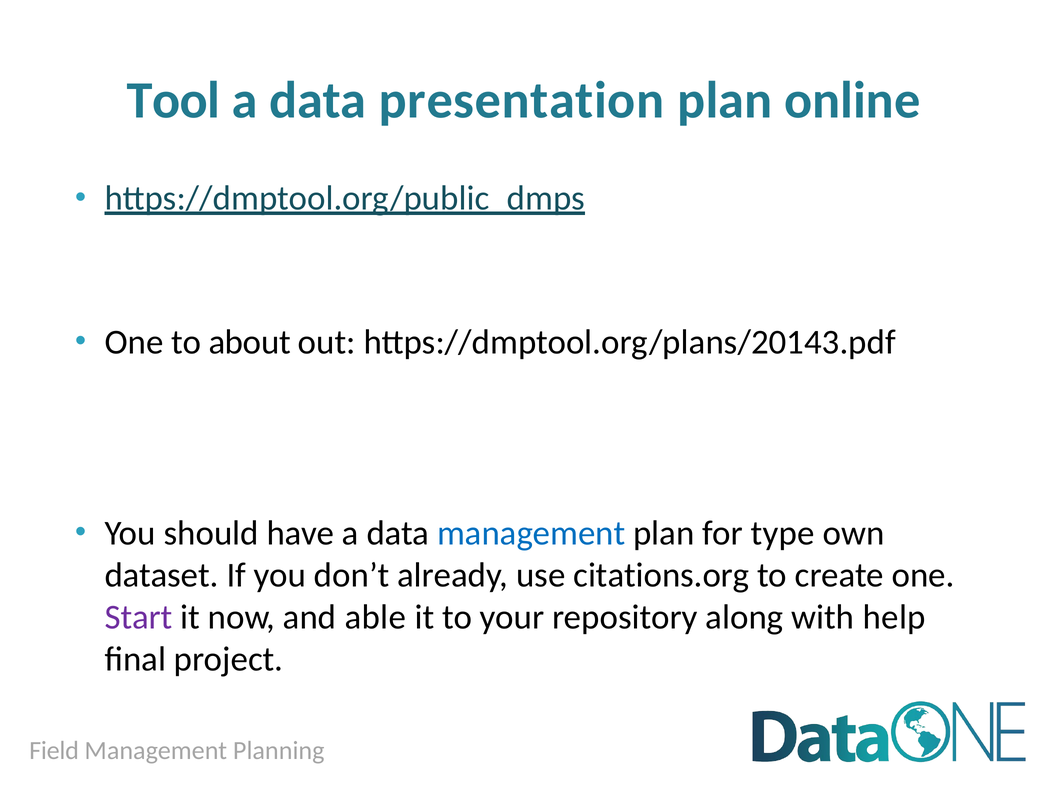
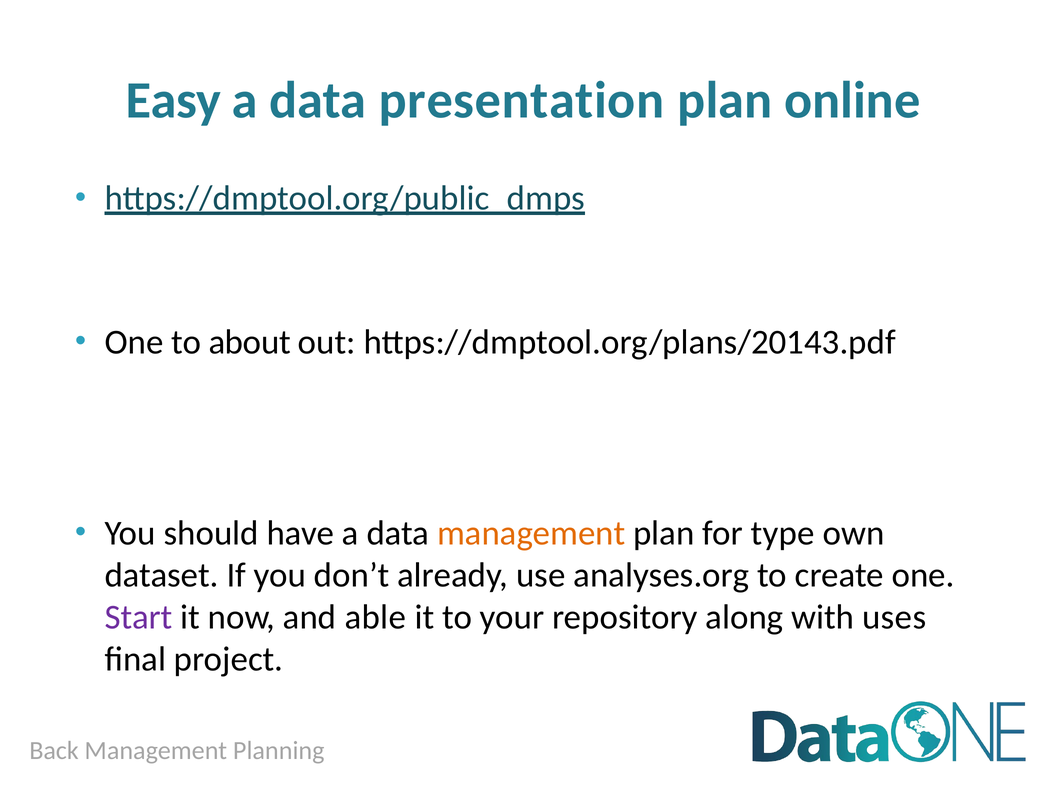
Tool: Tool -> Easy
management at (531, 533) colour: blue -> orange
citations.org: citations.org -> analyses.org
help: help -> uses
Field: Field -> Back
